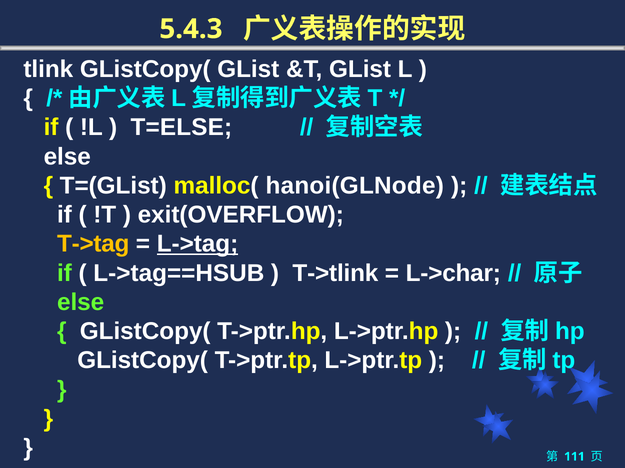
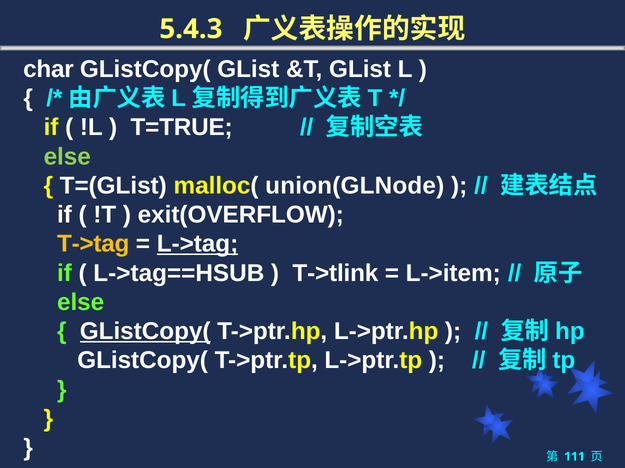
tlink: tlink -> char
T=ELSE: T=ELSE -> T=TRUE
else at (67, 157) colour: white -> light green
hanoi(GLNode: hanoi(GLNode -> union(GLNode
L->char: L->char -> L->item
GListCopy( at (145, 332) underline: none -> present
